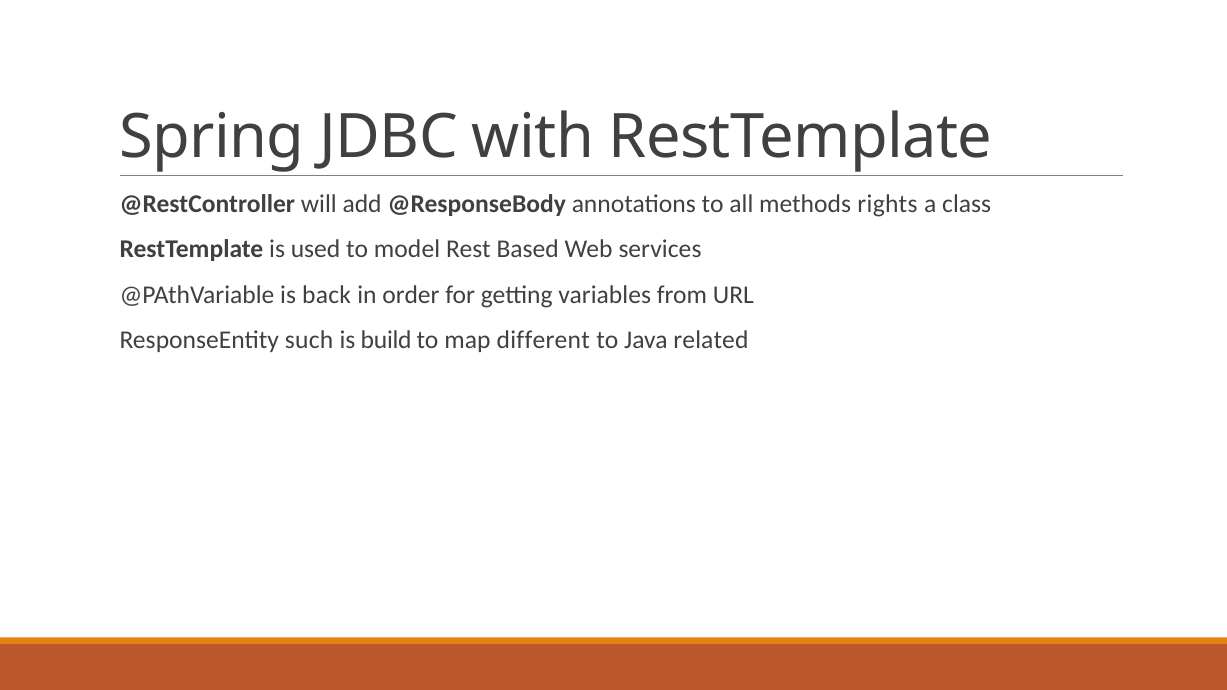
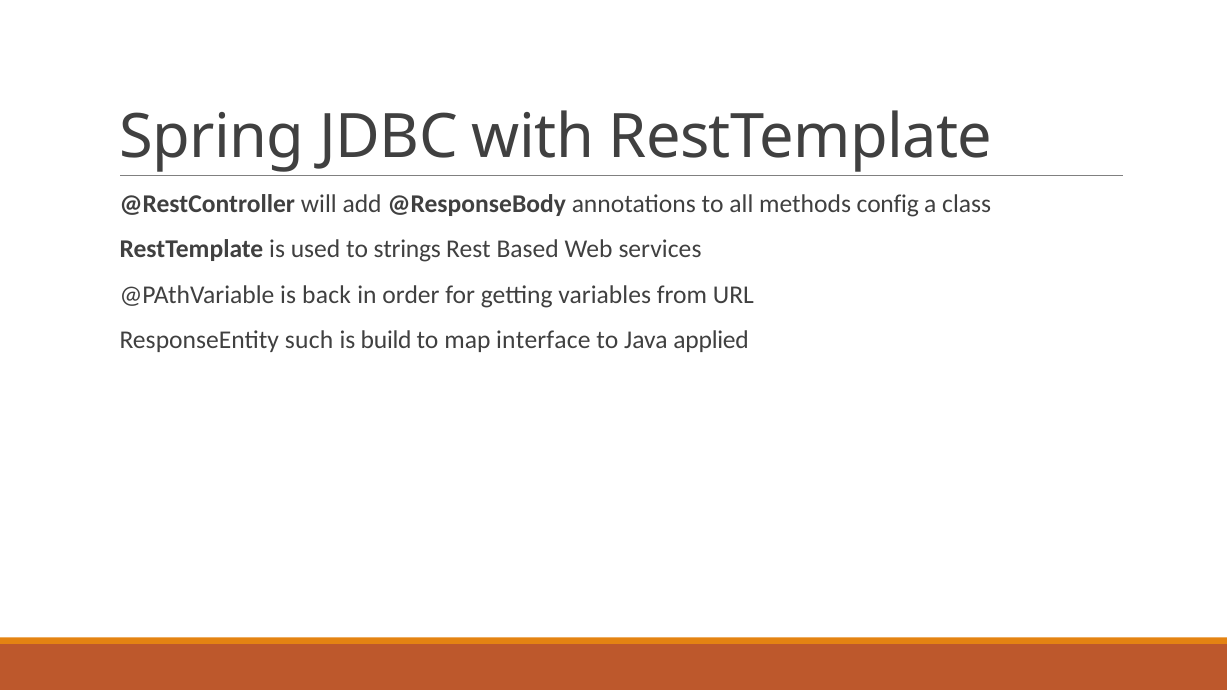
rights: rights -> config
model: model -> strings
different: different -> interface
related: related -> applied
